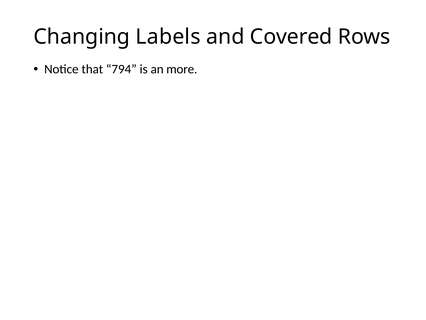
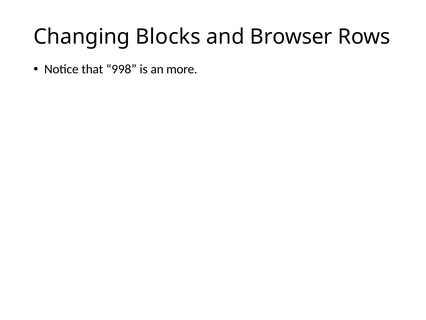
Labels: Labels -> Blocks
Covered: Covered -> Browser
794: 794 -> 998
